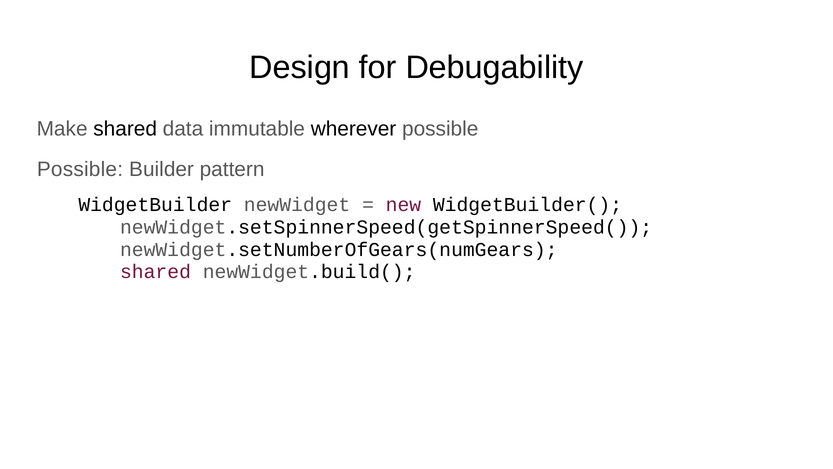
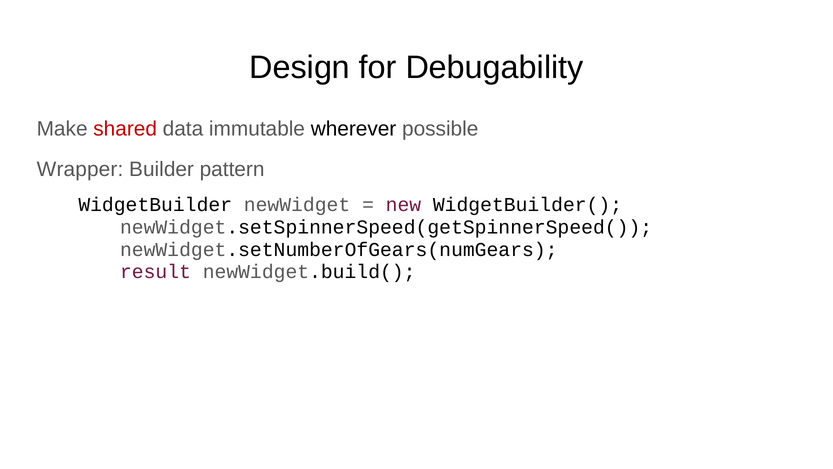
shared at (125, 129) colour: black -> red
Possible at (80, 169): Possible -> Wrapper
shared at (155, 272): shared -> result
